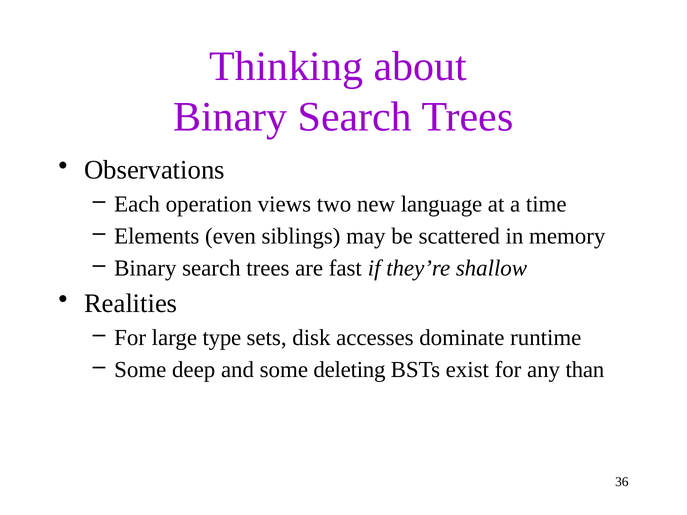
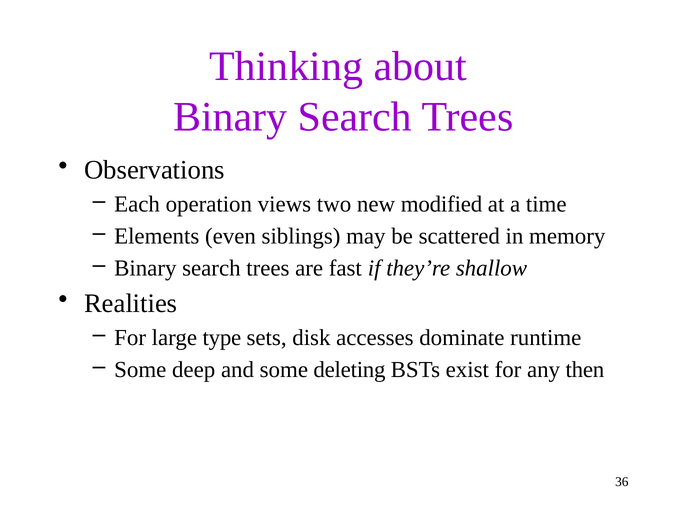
language: language -> modified
than: than -> then
